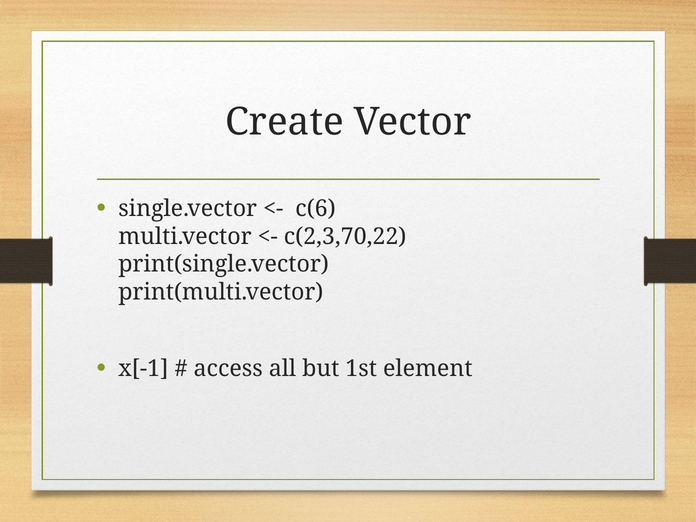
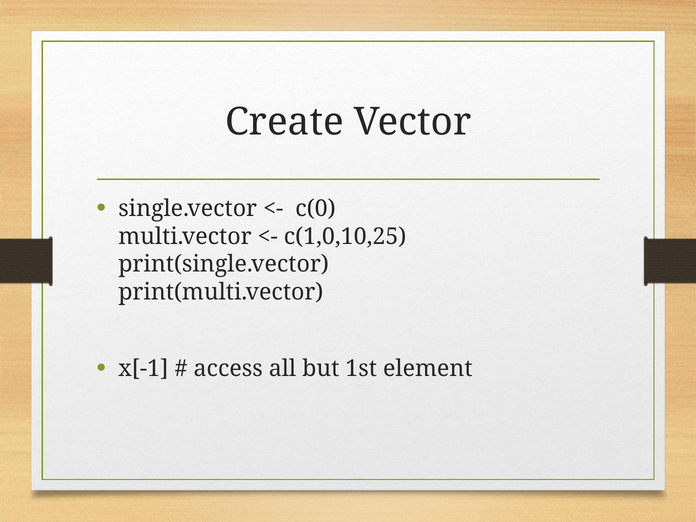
c(6: c(6 -> c(0
c(2,3,70,22: c(2,3,70,22 -> c(1,0,10,25
